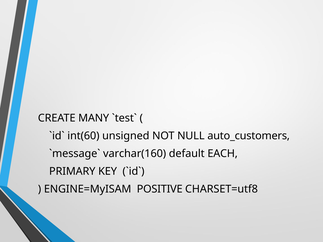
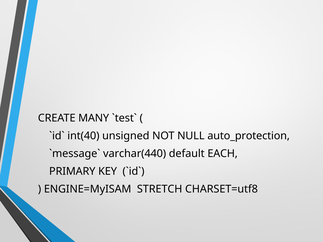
int(60: int(60 -> int(40
auto_customers: auto_customers -> auto_protection
varchar(160: varchar(160 -> varchar(440
POSITIVE: POSITIVE -> STRETCH
